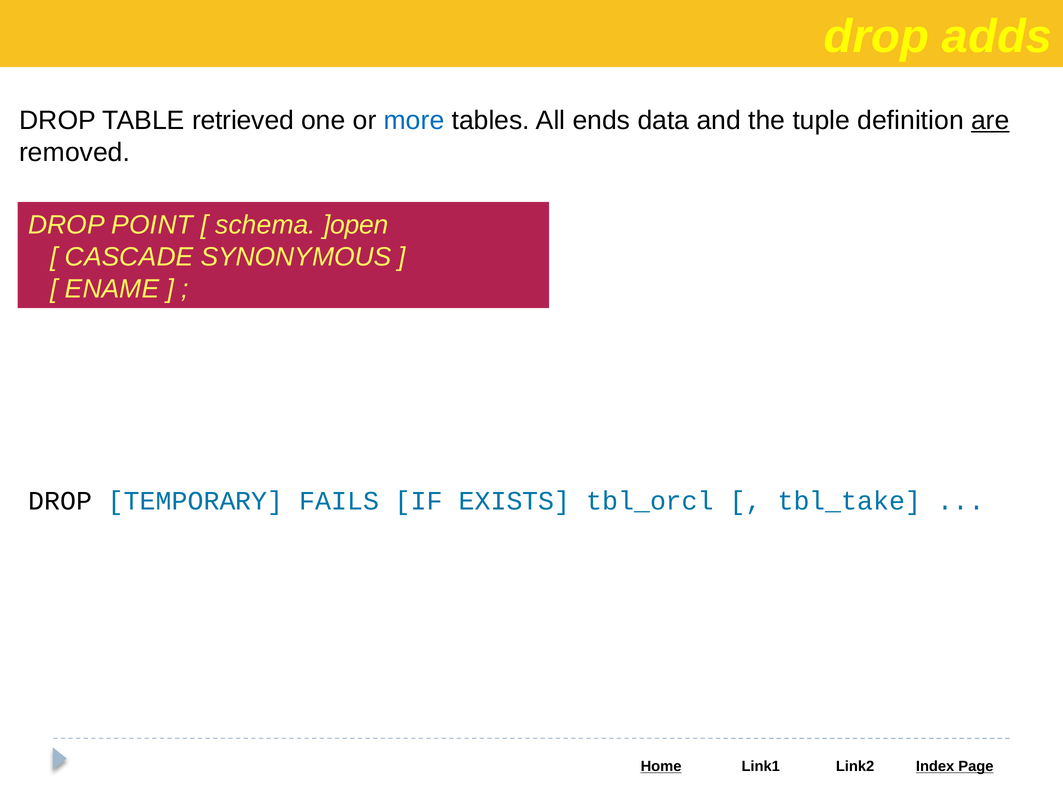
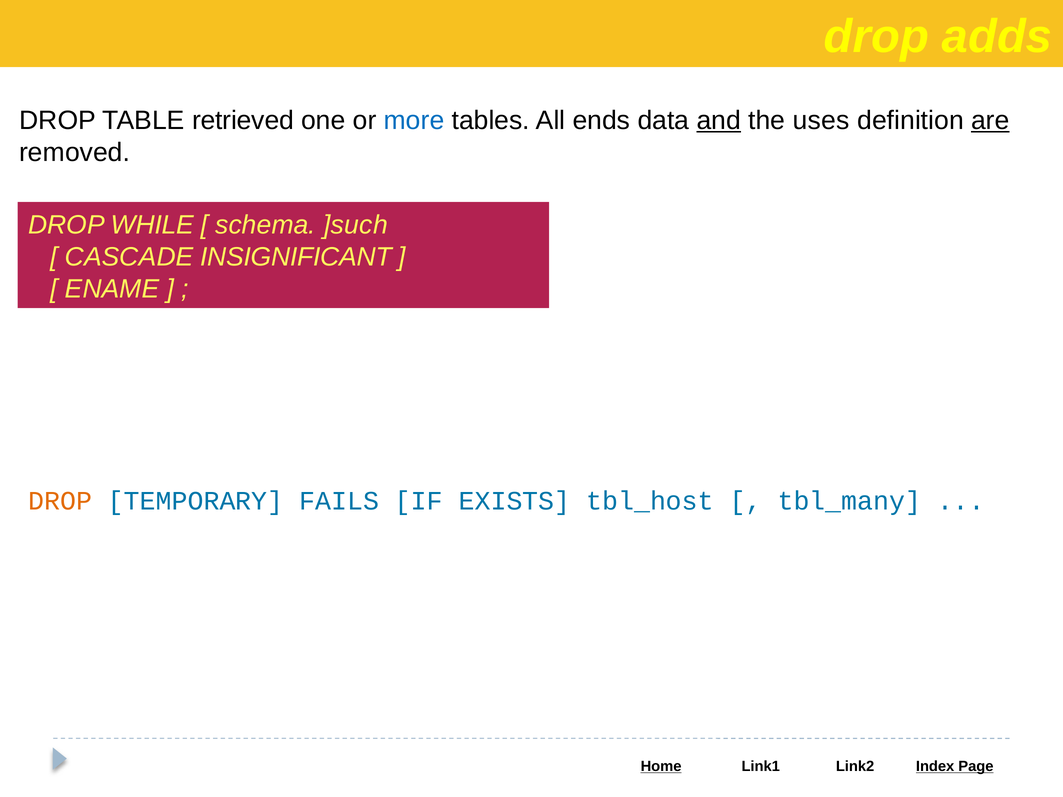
and underline: none -> present
tuple: tuple -> uses
POINT: POINT -> WHILE
]open: ]open -> ]such
SYNONYMOUS: SYNONYMOUS -> INSIGNIFICANT
DROP at (60, 501) colour: black -> orange
tbl_orcl: tbl_orcl -> tbl_host
tbl_take: tbl_take -> tbl_many
